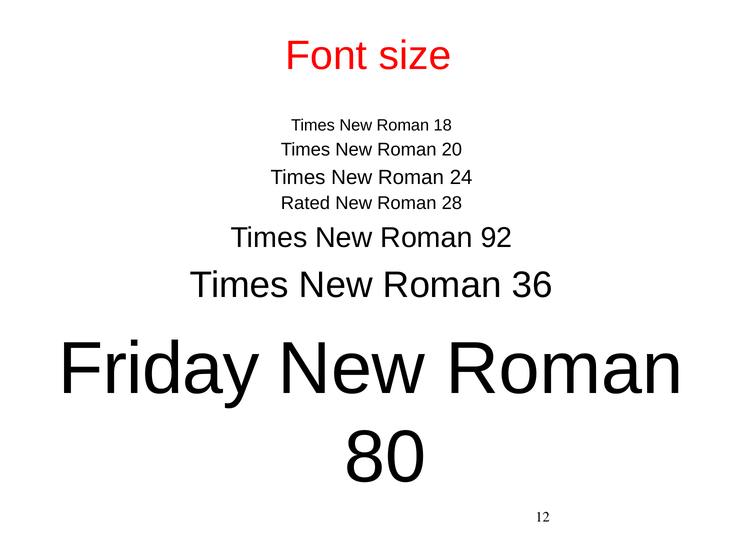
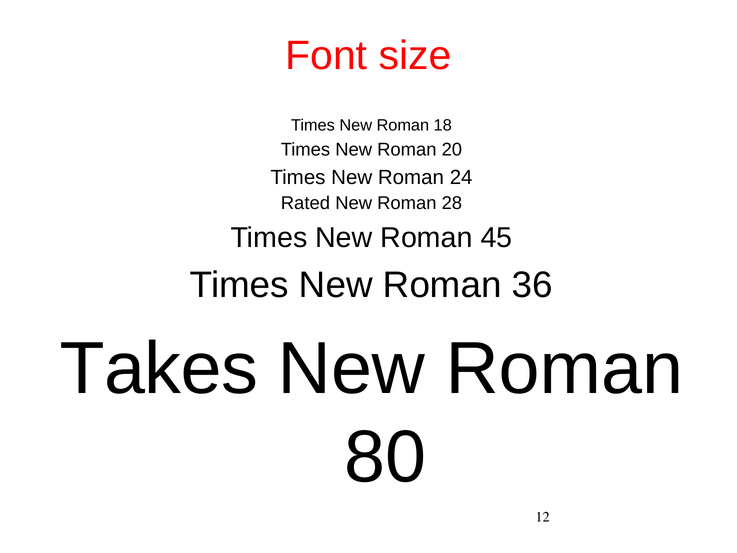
92: 92 -> 45
Friday: Friday -> Takes
